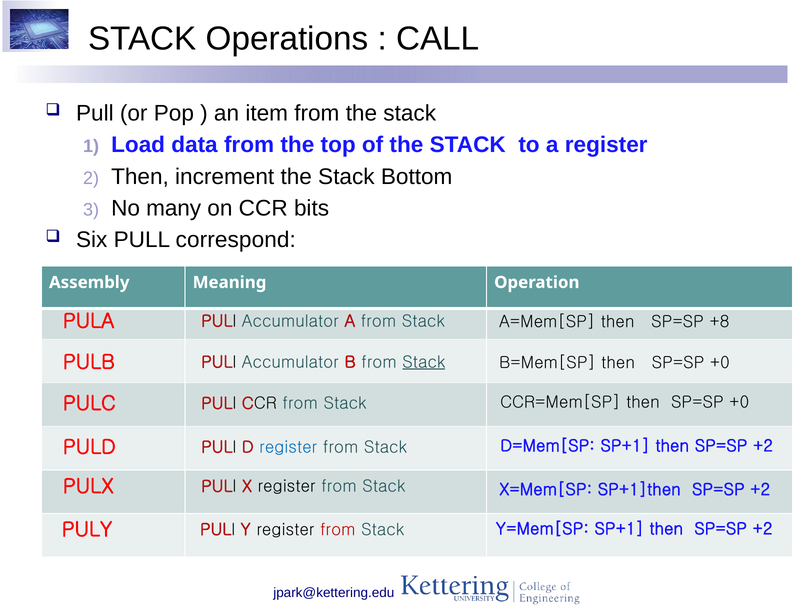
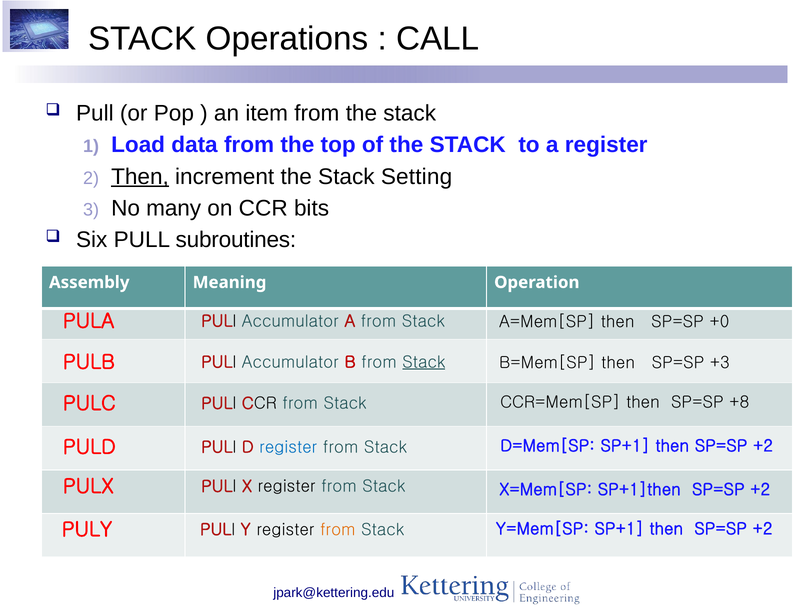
Then at (140, 177) underline: none -> present
Bottom: Bottom -> Setting
correspond: correspond -> subroutines
+8: +8 -> +0
B=Mem[SP then SP=SP +0: +0 -> +3
CCR=Mem[SP then SP=SP +0: +0 -> +8
from at (338, 530) colour: red -> orange
